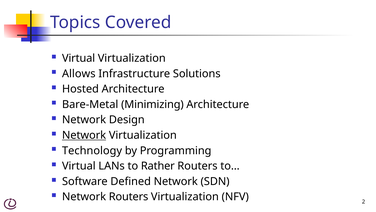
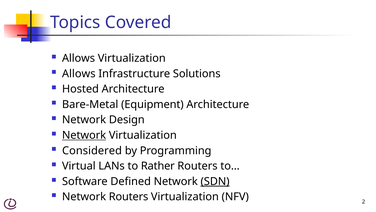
Virtual at (79, 58): Virtual -> Allows
Minimizing: Minimizing -> Equipment
Technology: Technology -> Considered
SDN underline: none -> present
